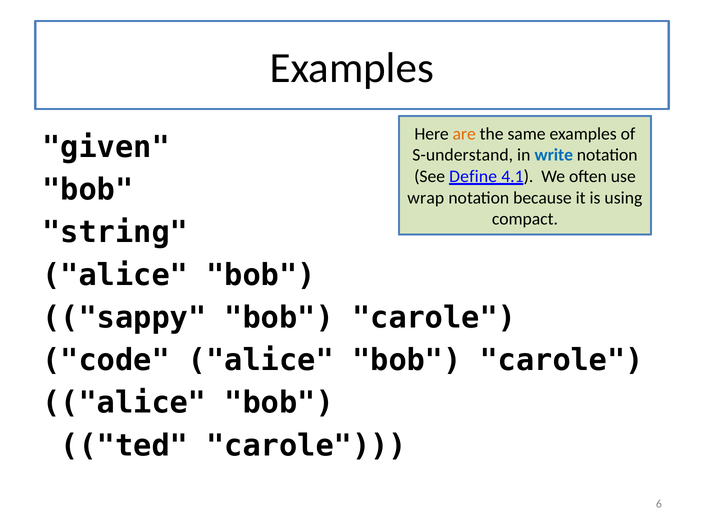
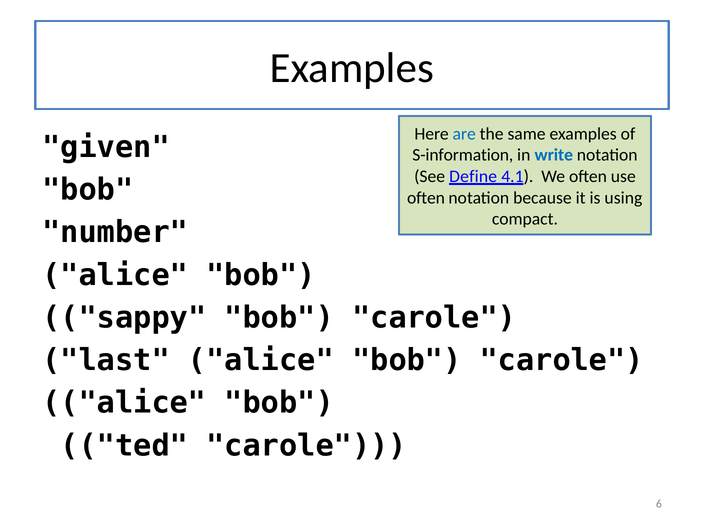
are colour: orange -> blue
S-understand: S-understand -> S-information
wrap at (426, 198): wrap -> often
string: string -> number
code: code -> last
